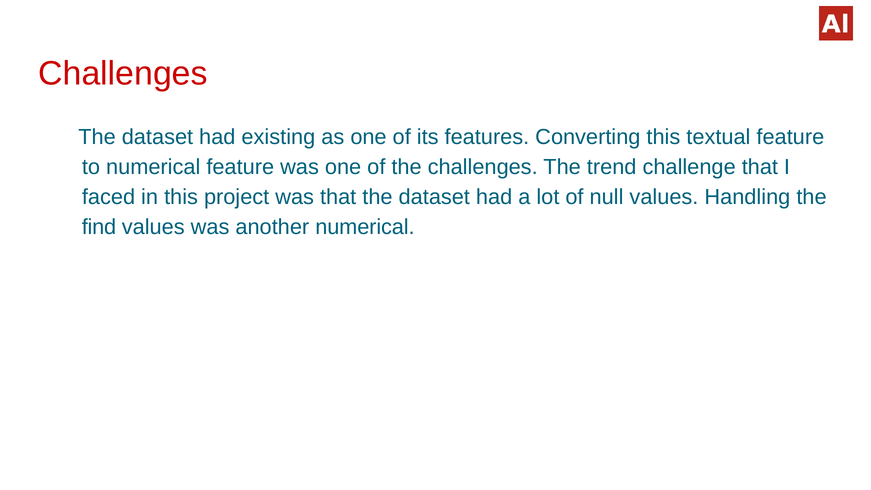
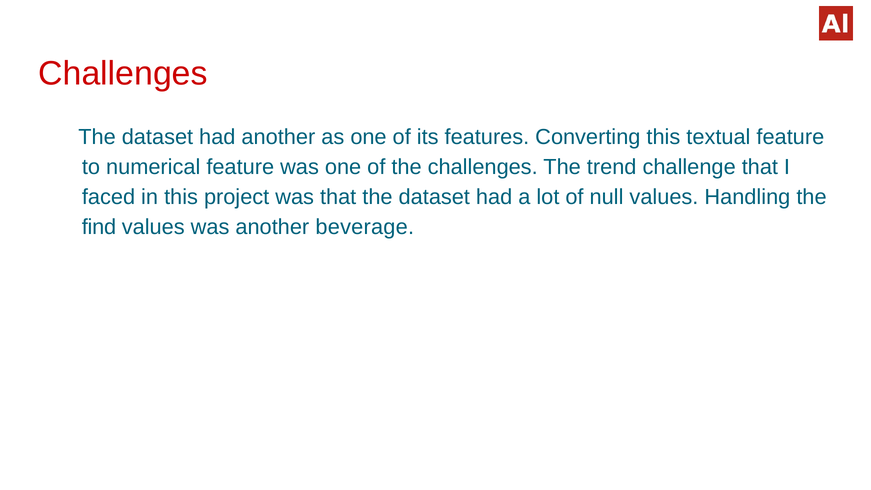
had existing: existing -> another
another numerical: numerical -> beverage
